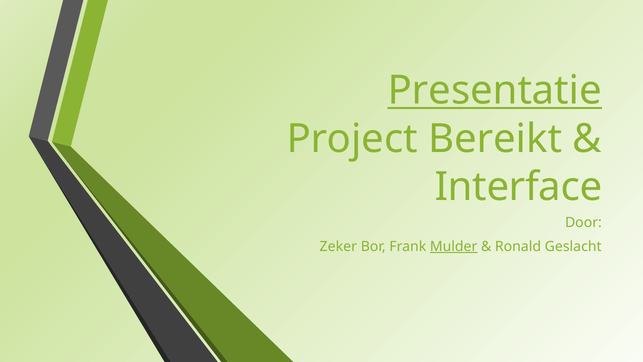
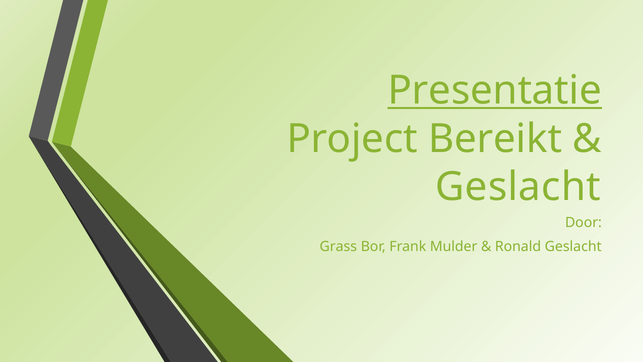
Interface at (518, 187): Interface -> Geslacht
Zeker: Zeker -> Grass
Mulder underline: present -> none
